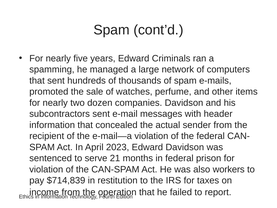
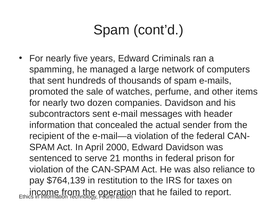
2023: 2023 -> 2000
workers: workers -> reliance
$714,839: $714,839 -> $764,139
